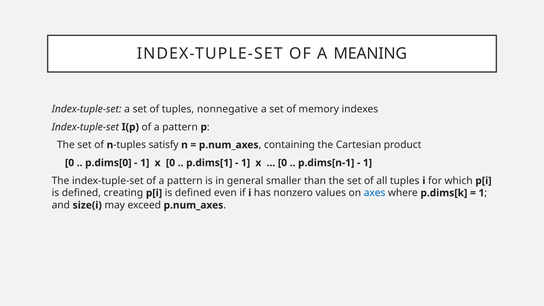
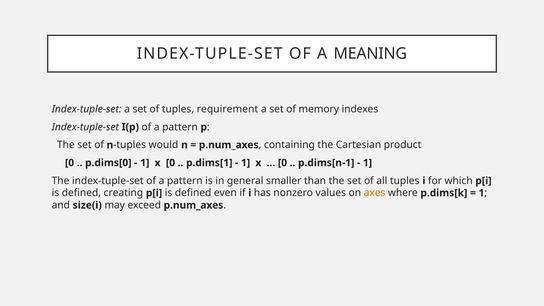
nonnegative: nonnegative -> requirement
satisfy: satisfy -> would
axes colour: blue -> orange
